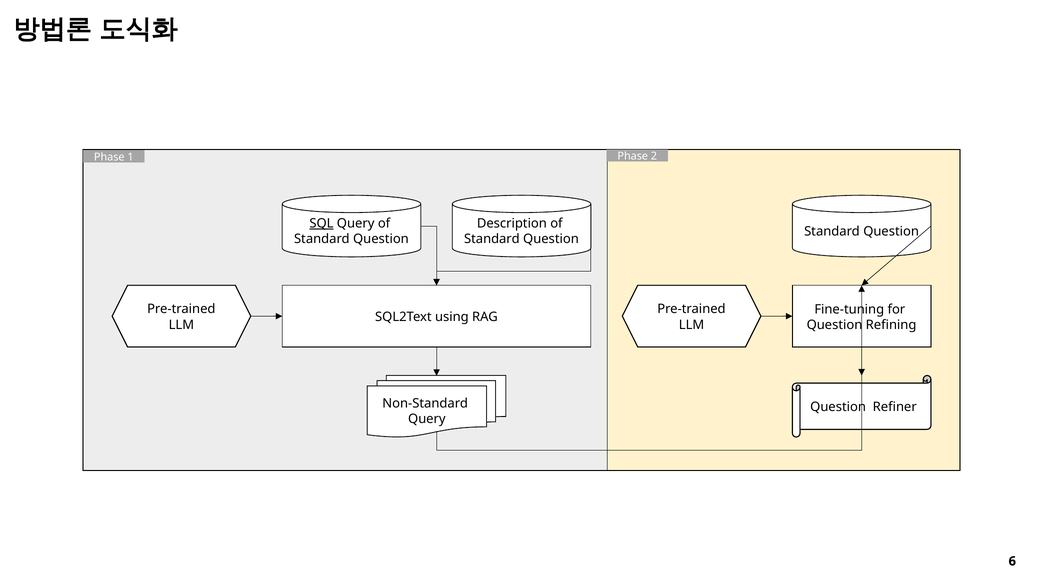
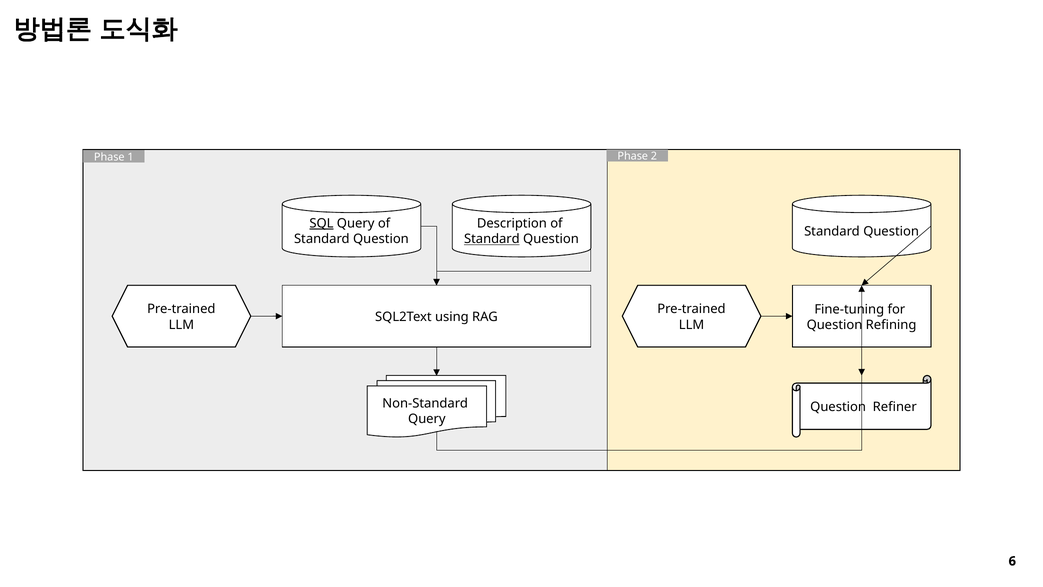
Standard at (492, 239) underline: none -> present
